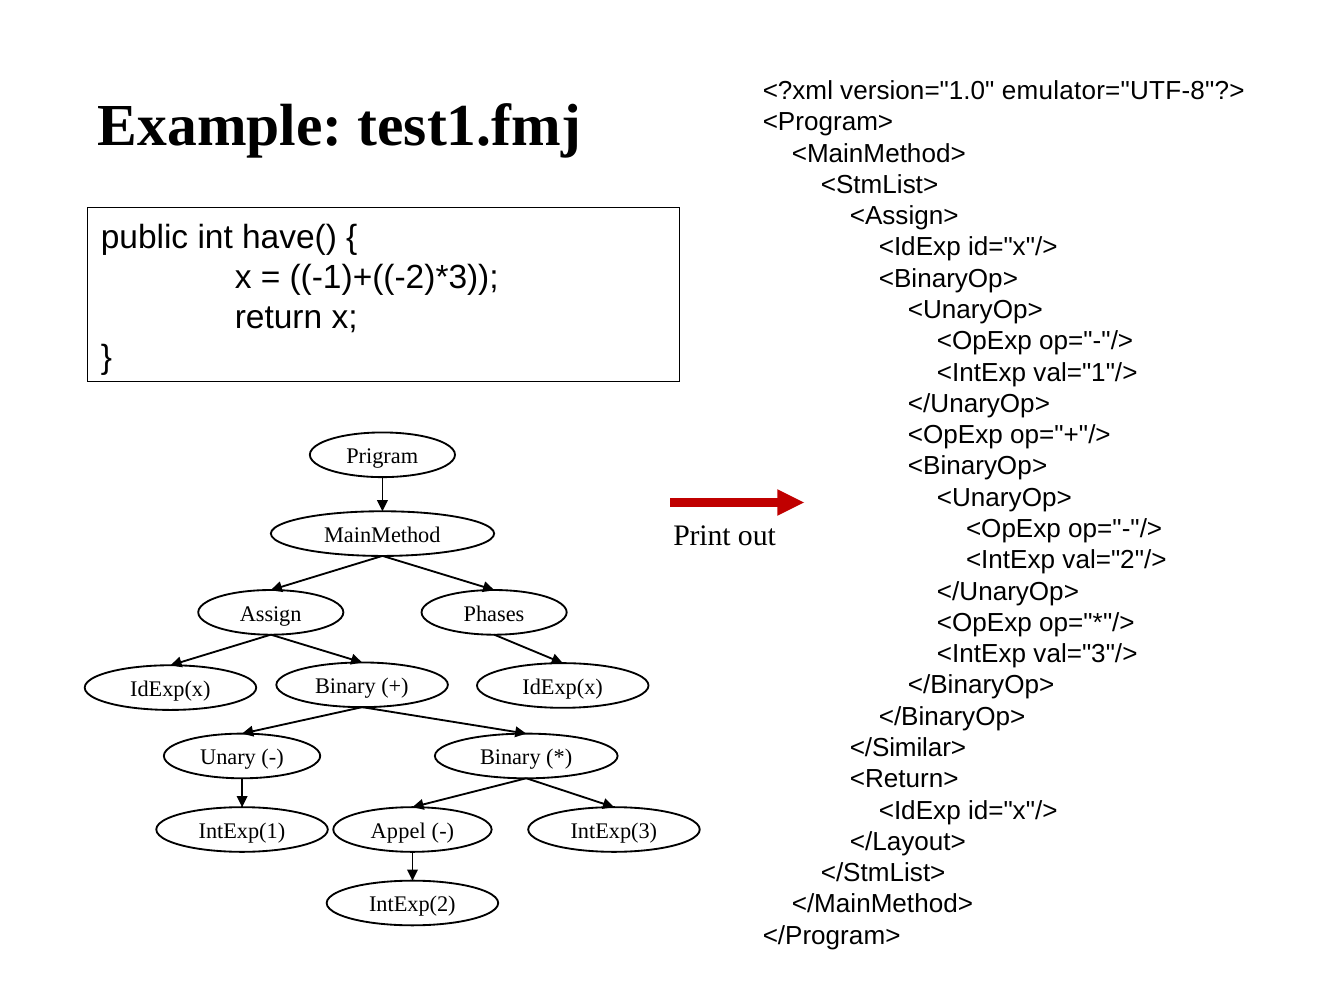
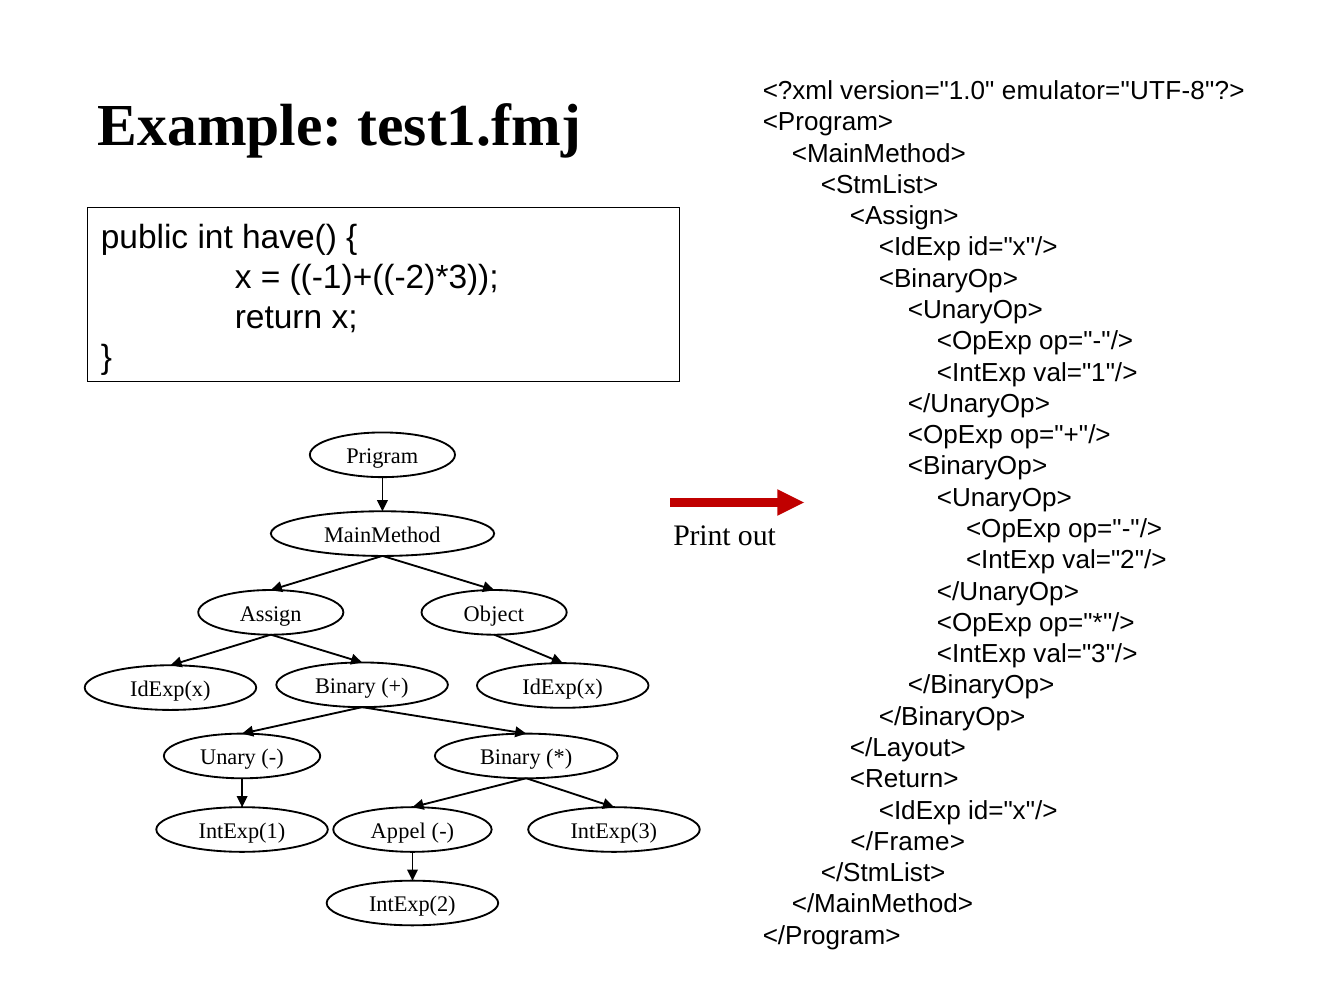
Phases: Phases -> Object
</Similar>: </Similar> -> </Layout>
</Layout>: </Layout> -> </Frame>
